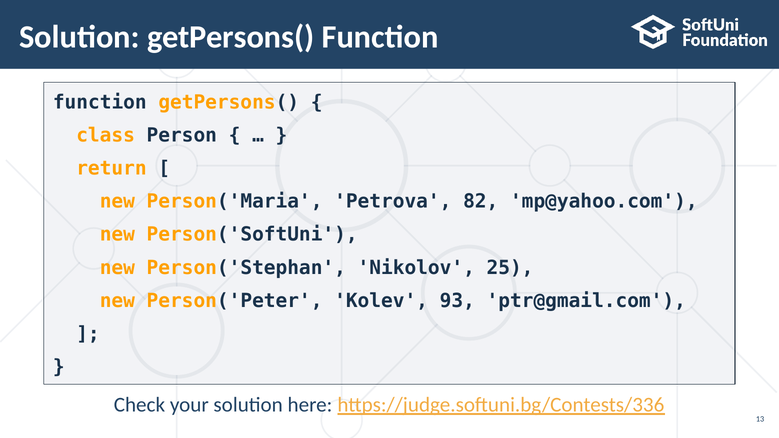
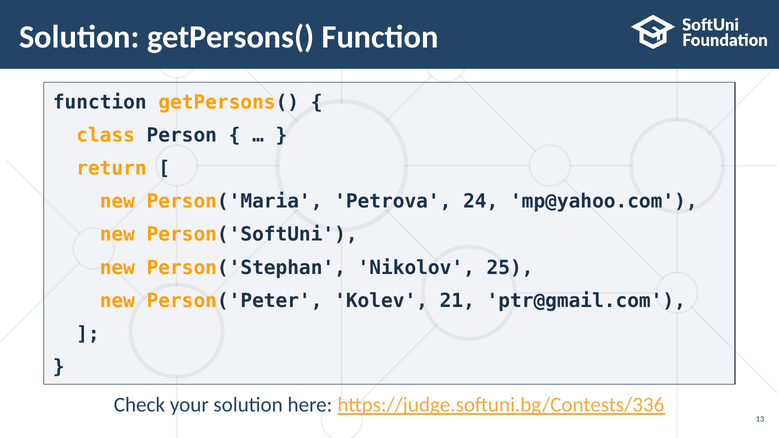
82: 82 -> 24
93: 93 -> 21
